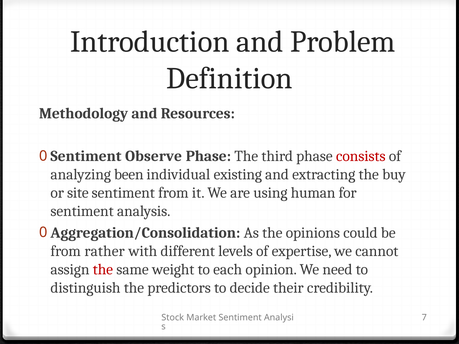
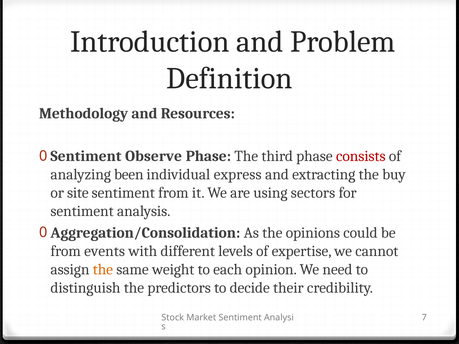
existing: existing -> express
human: human -> sectors
rather: rather -> events
the at (103, 270) colour: red -> orange
